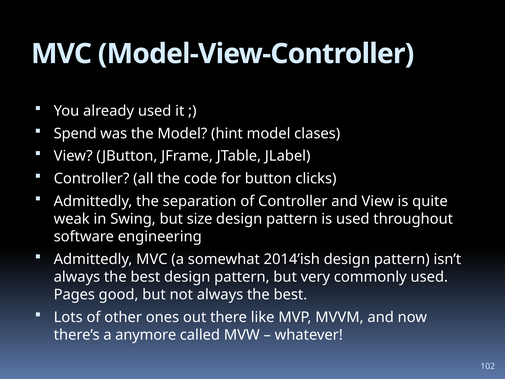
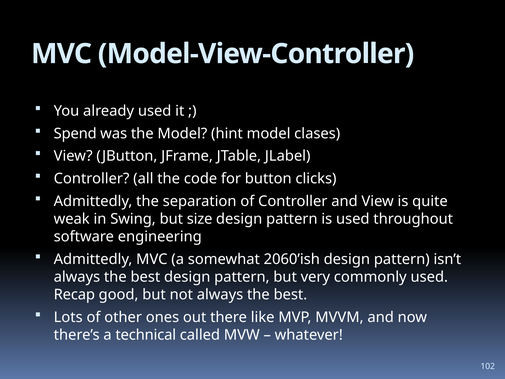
2014’ish: 2014’ish -> 2060’ish
Pages: Pages -> Recap
anymore: anymore -> technical
